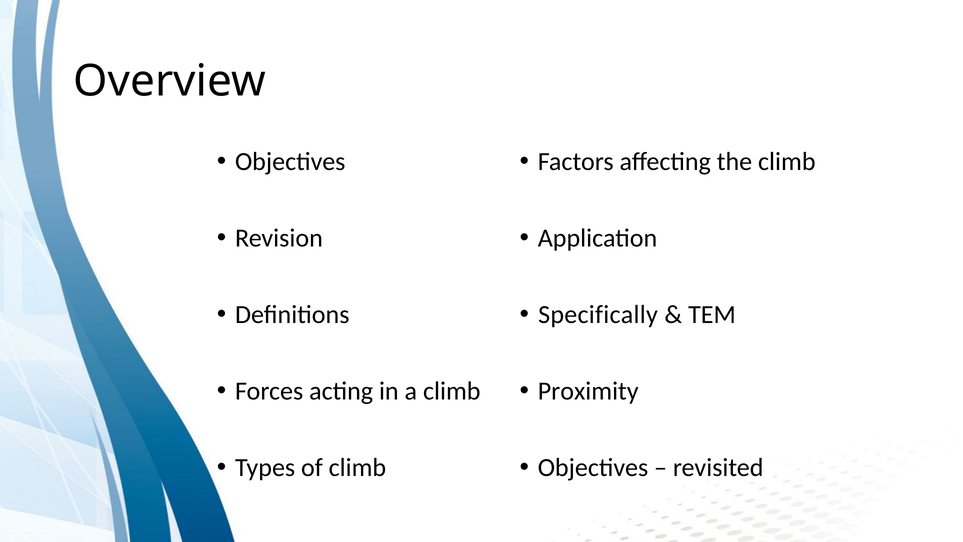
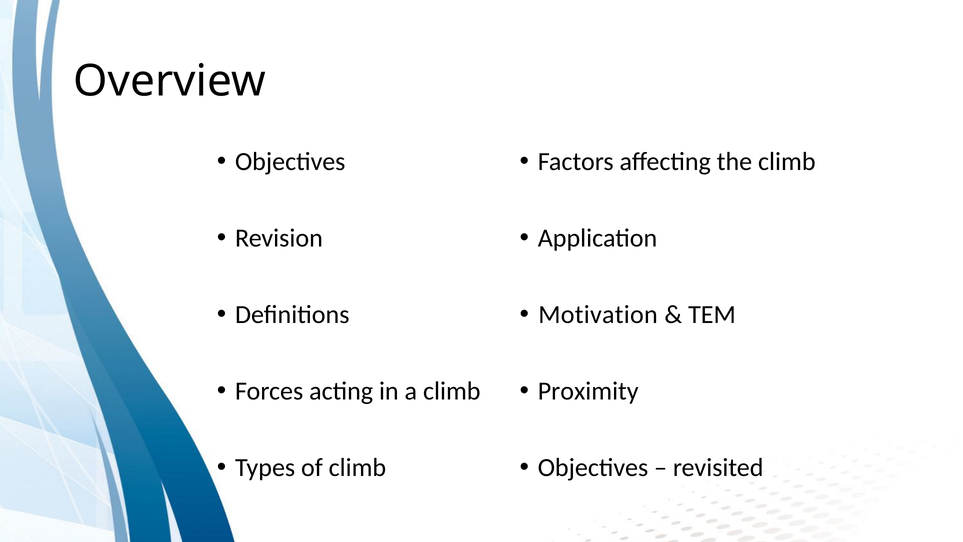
Specifically: Specifically -> Motivation
